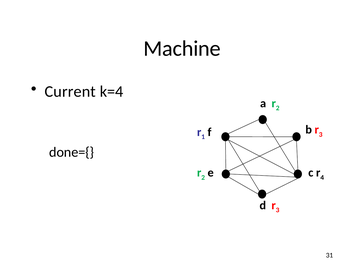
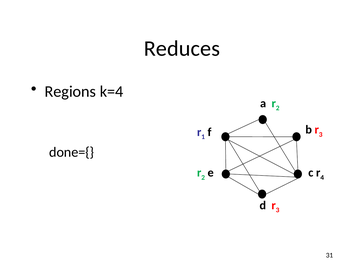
Machine: Machine -> Reduces
Current: Current -> Regions
